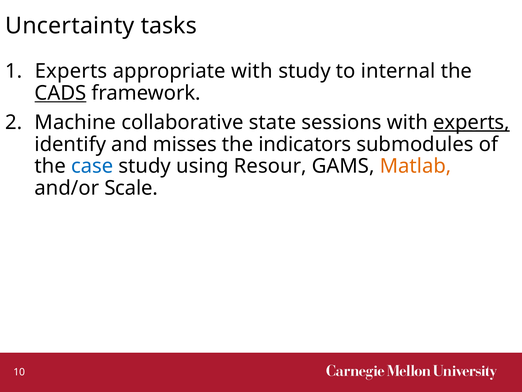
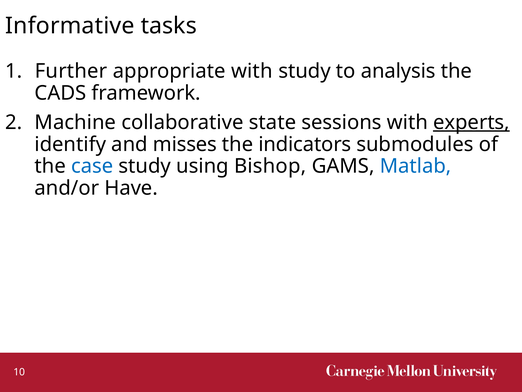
Uncertainty: Uncertainty -> Informative
Experts at (71, 71): Experts -> Further
internal: internal -> analysis
CADS underline: present -> none
Resour: Resour -> Bishop
Matlab colour: orange -> blue
Scale: Scale -> Have
